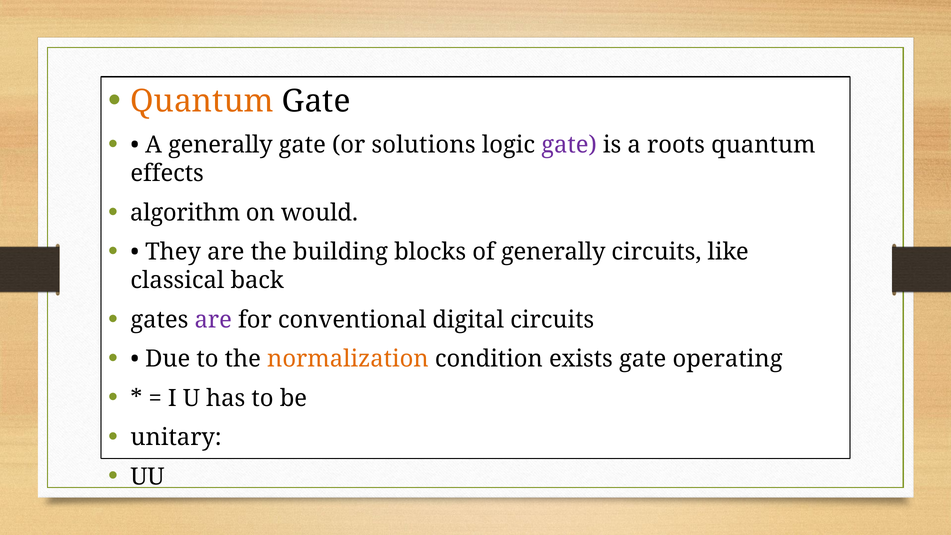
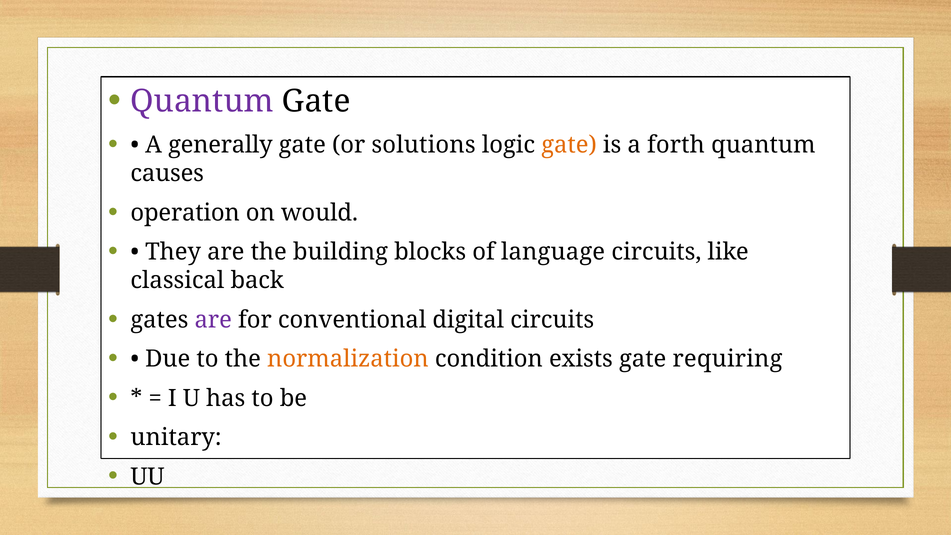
Quantum at (202, 101) colour: orange -> purple
gate at (569, 145) colour: purple -> orange
roots: roots -> forth
effects: effects -> causes
algorithm: algorithm -> operation
of generally: generally -> language
operating: operating -> requiring
